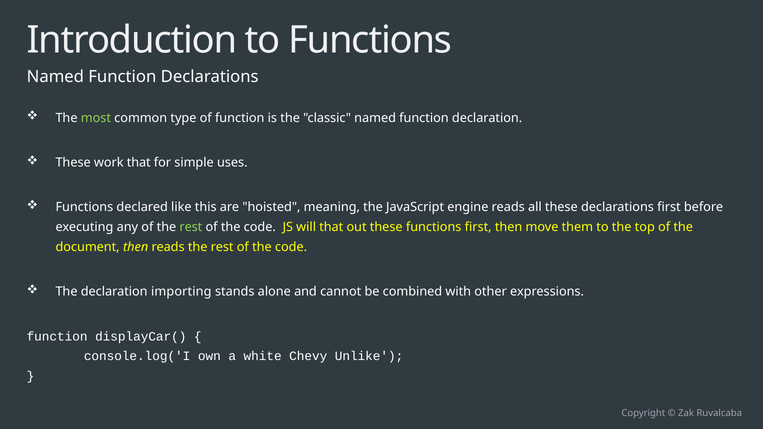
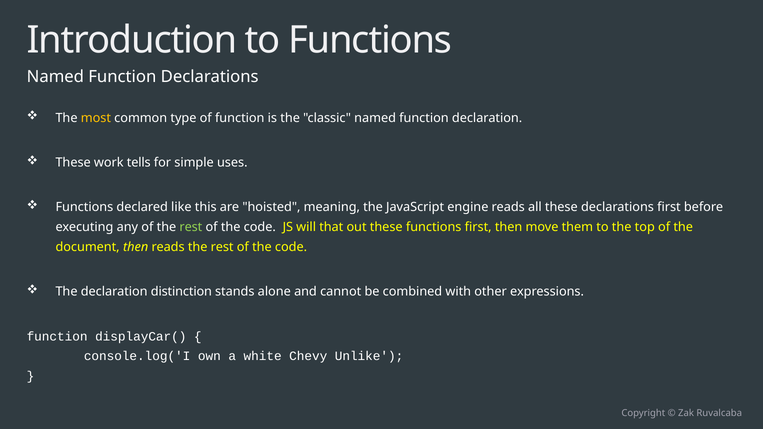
most colour: light green -> yellow
work that: that -> tells
importing: importing -> distinction
